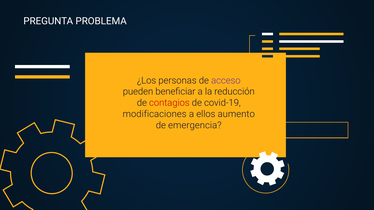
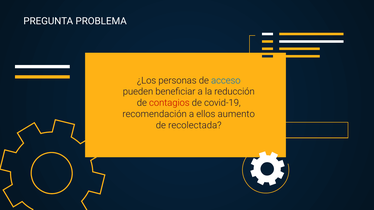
acceso colour: purple -> blue
modificaciones: modificaciones -> recomendación
emergencia: emergencia -> recolectada
